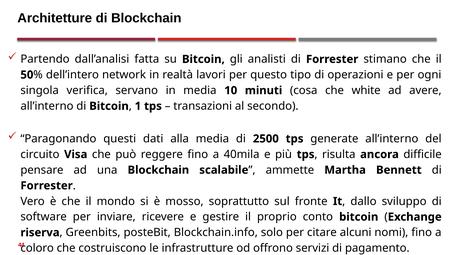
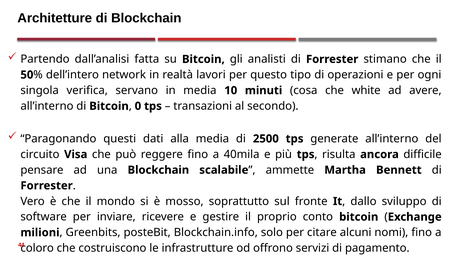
1 at (138, 106): 1 -> 0
riserva: riserva -> milioni
